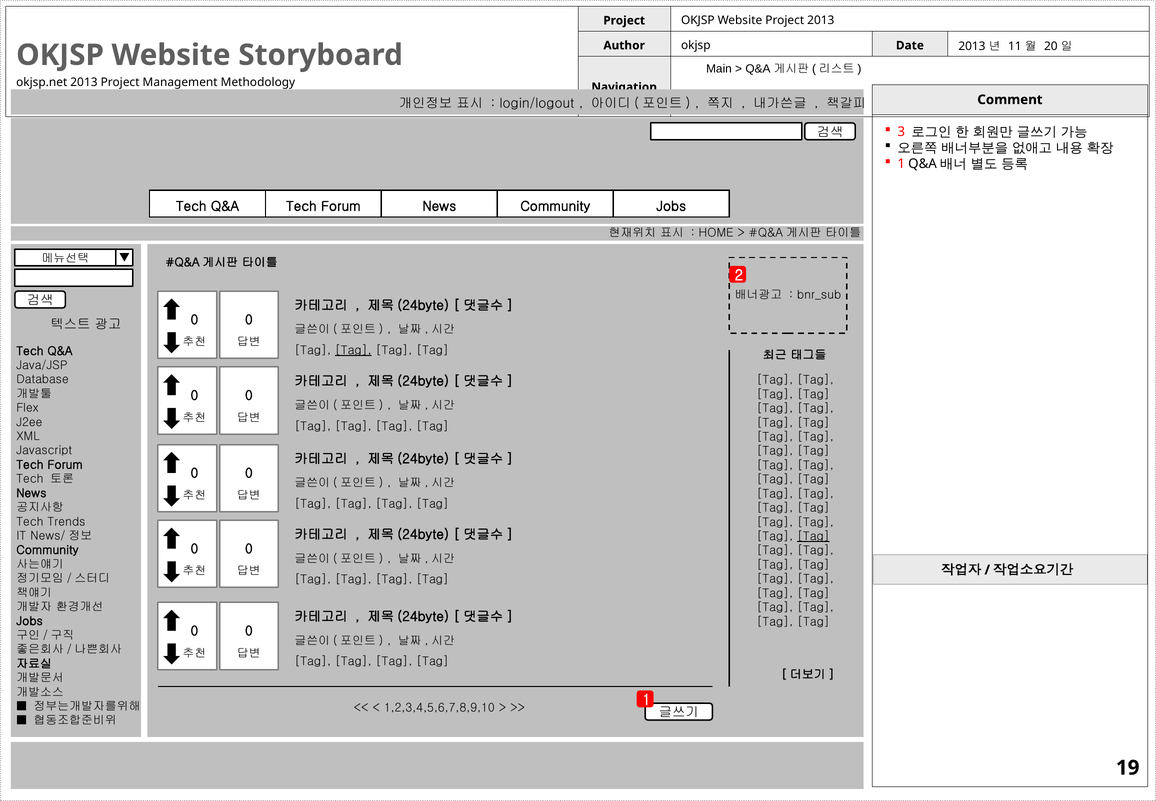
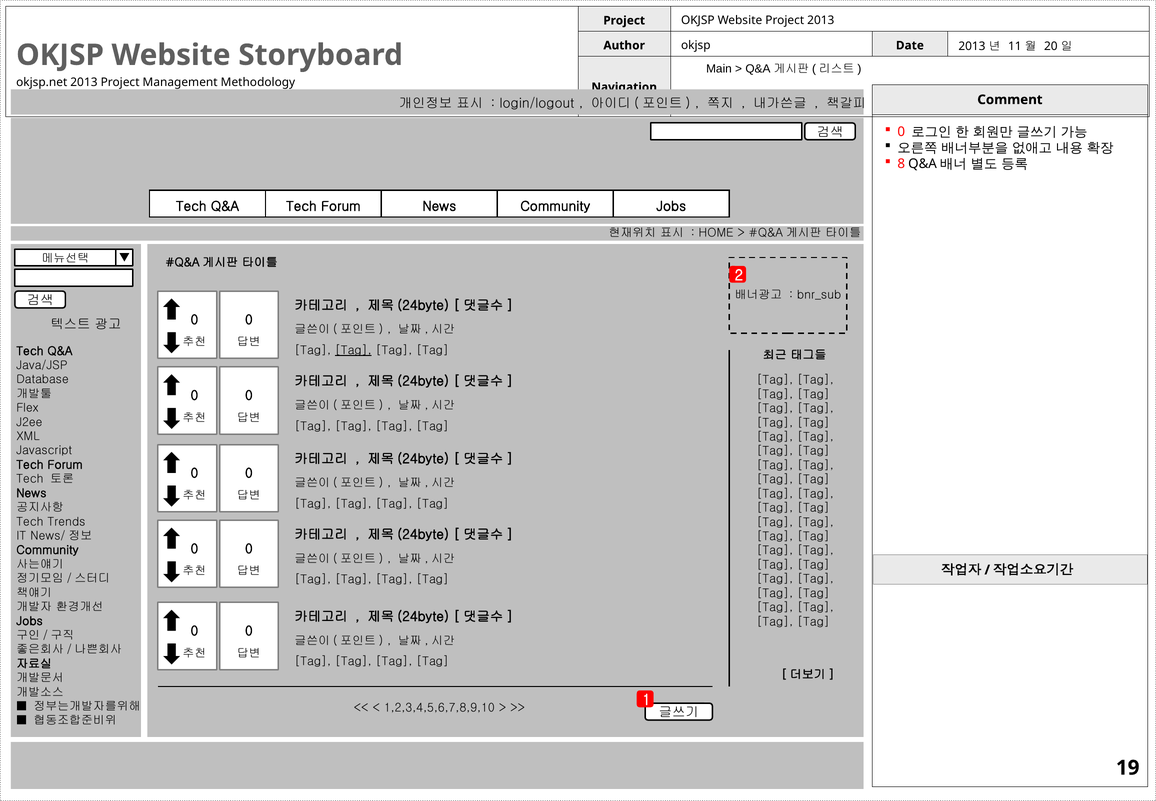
3 at (901, 132): 3 -> 0
1 at (901, 164): 1 -> 8
Tag at (813, 536) underline: present -> none
